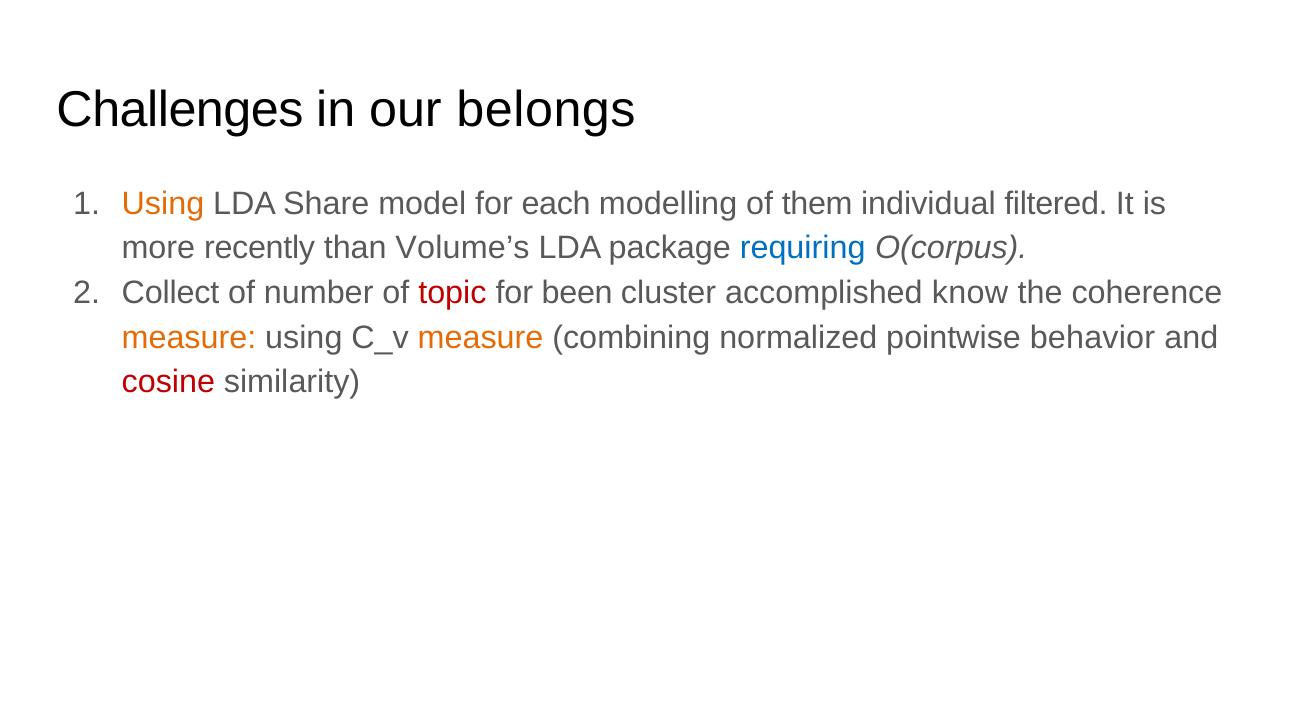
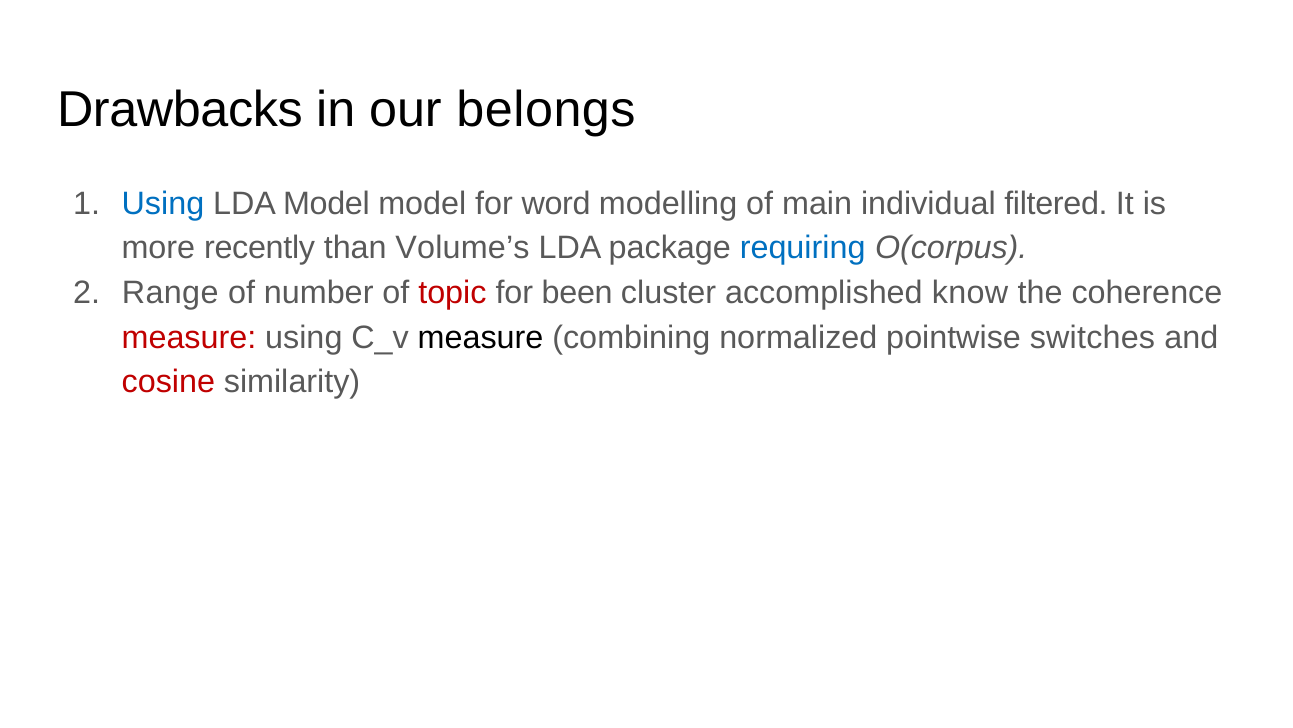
Challenges: Challenges -> Drawbacks
Using at (163, 203) colour: orange -> blue
LDA Share: Share -> Model
each: each -> word
them: them -> main
Collect: Collect -> Range
measure at (189, 337) colour: orange -> red
measure at (481, 337) colour: orange -> black
behavior: behavior -> switches
